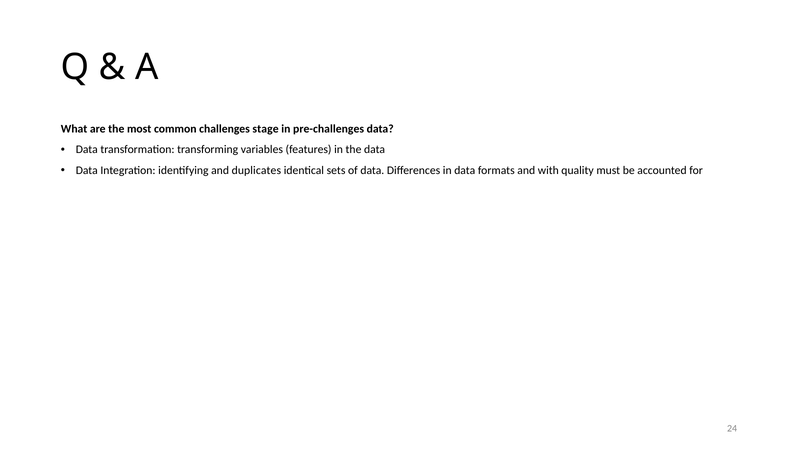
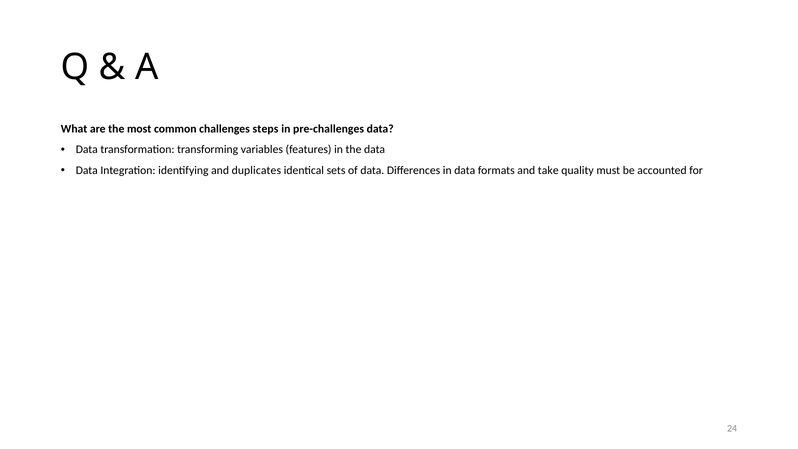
stage: stage -> steps
with: with -> take
